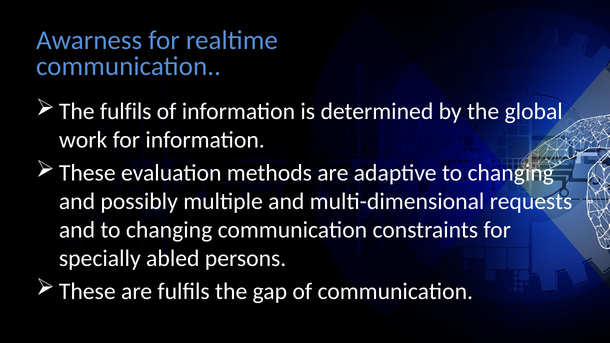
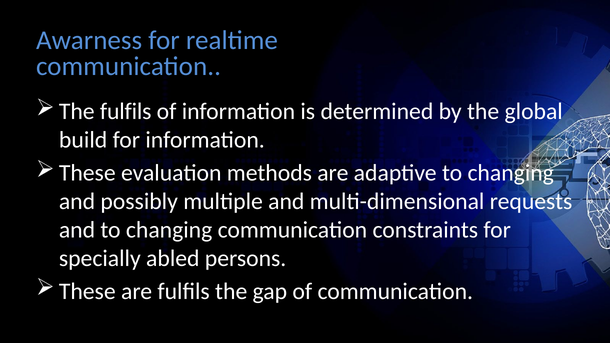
work: work -> build
